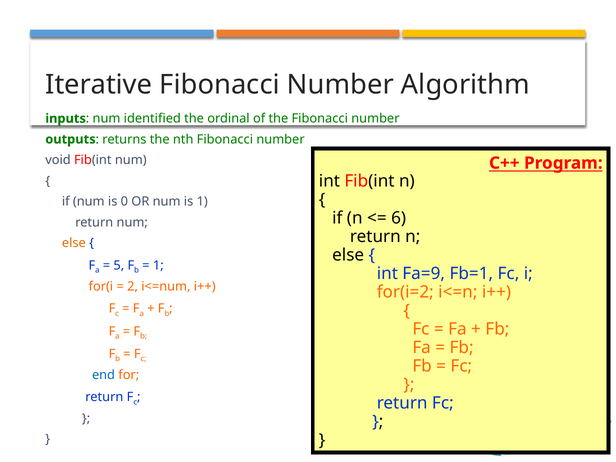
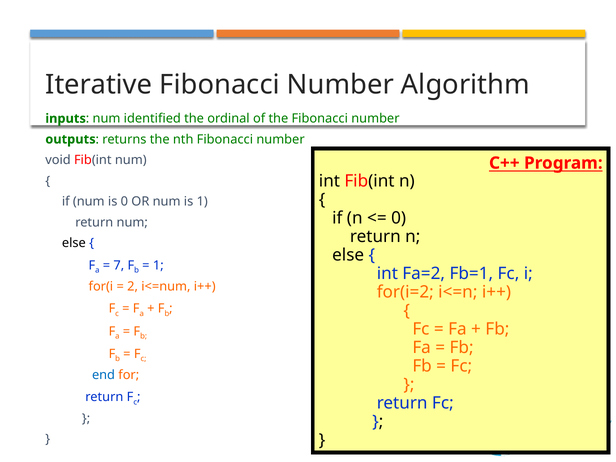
6 at (399, 218): 6 -> 0
else at (74, 243) colour: orange -> black
5: 5 -> 7
Fa=9: Fa=9 -> Fa=2
